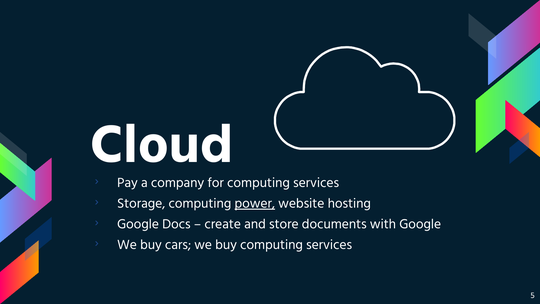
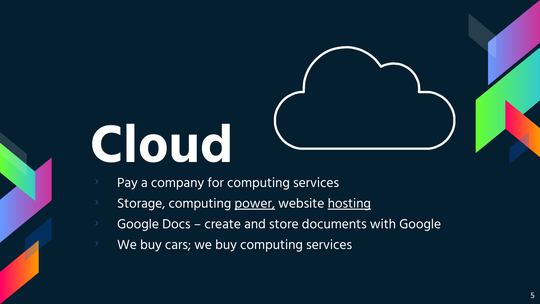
hosting underline: none -> present
